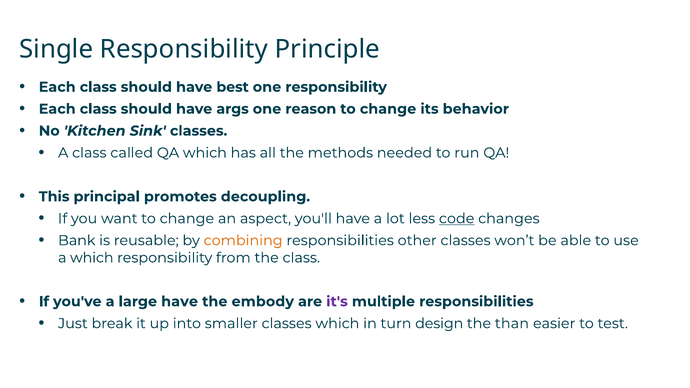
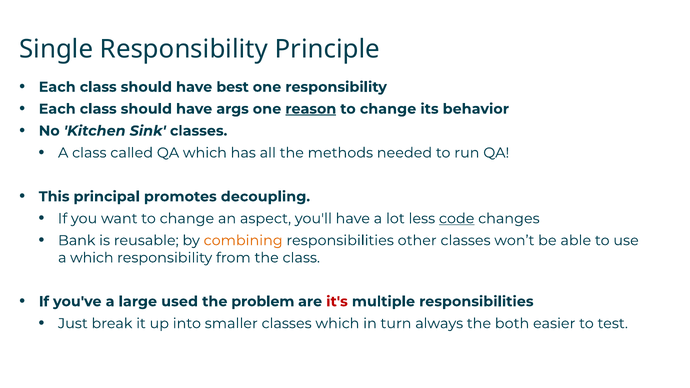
reason underline: none -> present
large have: have -> used
embody: embody -> problem
it's colour: purple -> red
design: design -> always
than: than -> both
